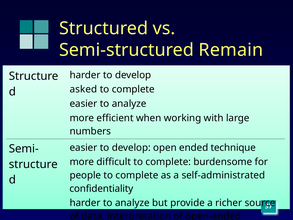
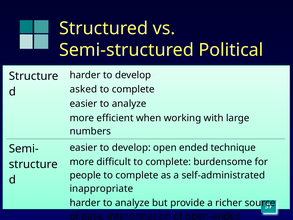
Remain: Remain -> Political
confidentiality: confidentiality -> inappropriate
